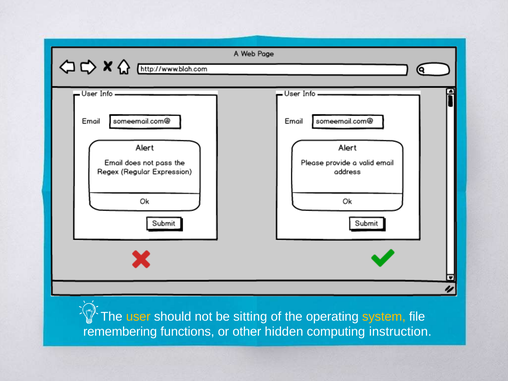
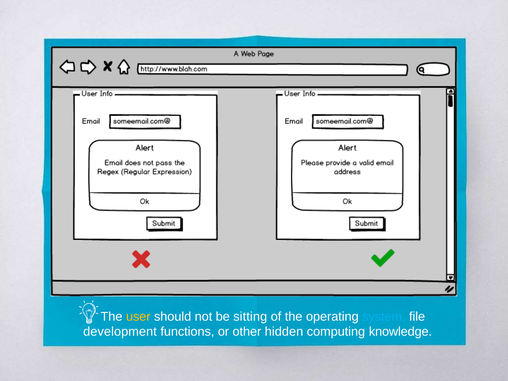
system colour: yellow -> light blue
remembering: remembering -> development
instruction: instruction -> knowledge
